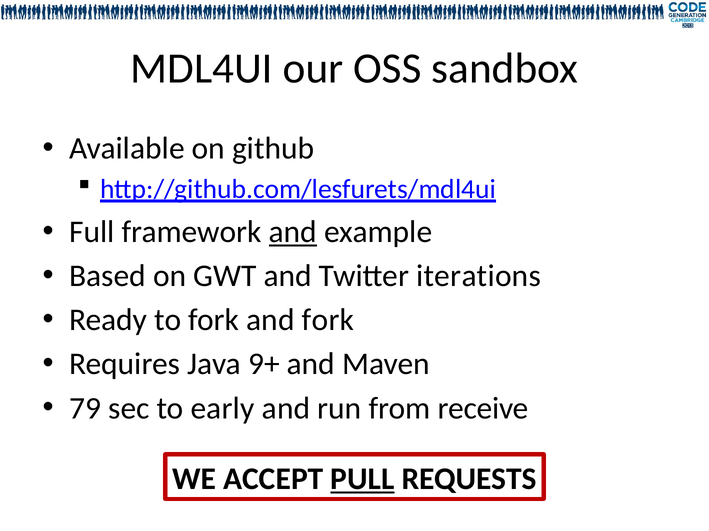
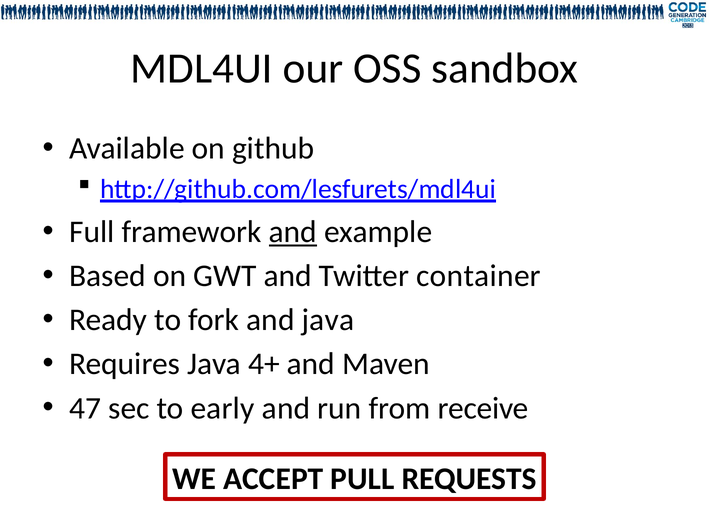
iterations: iterations -> container
and fork: fork -> java
9+: 9+ -> 4+
79: 79 -> 47
PULL underline: present -> none
